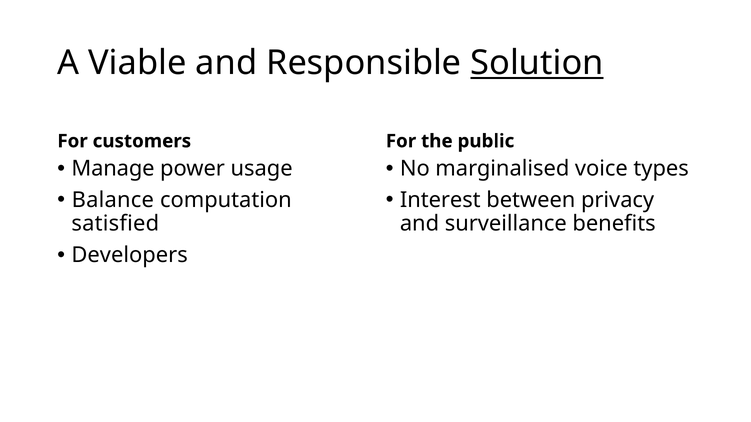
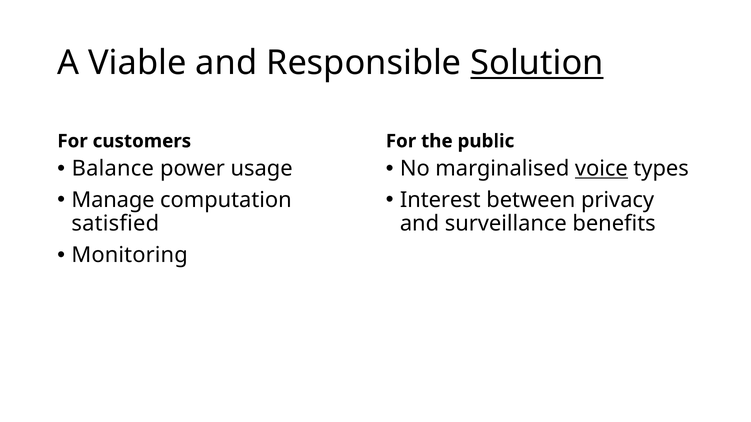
Manage: Manage -> Balance
voice underline: none -> present
Balance: Balance -> Manage
Developers: Developers -> Monitoring
